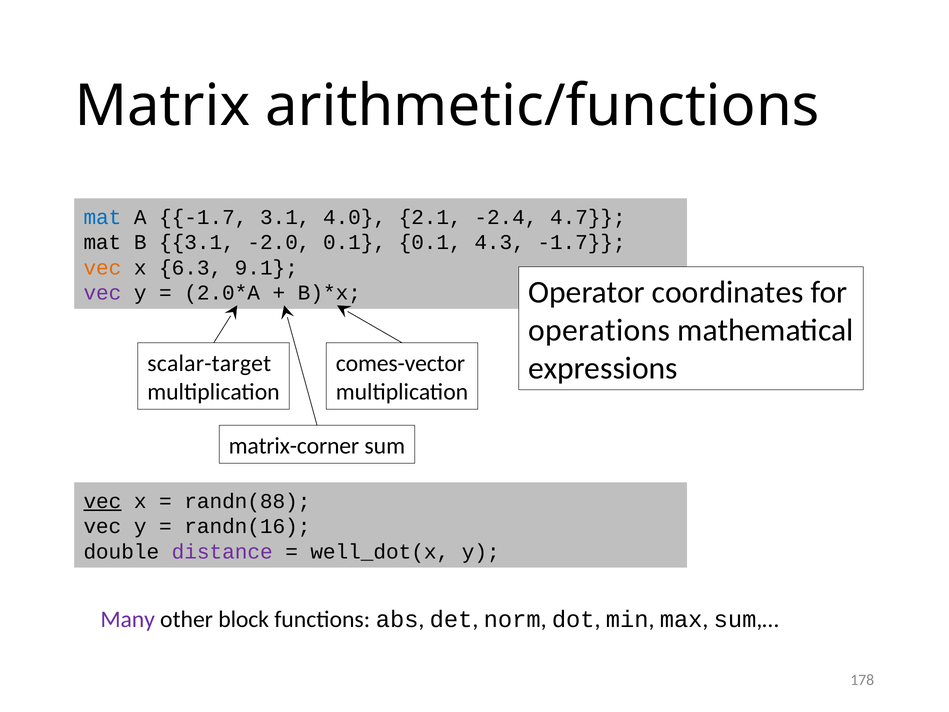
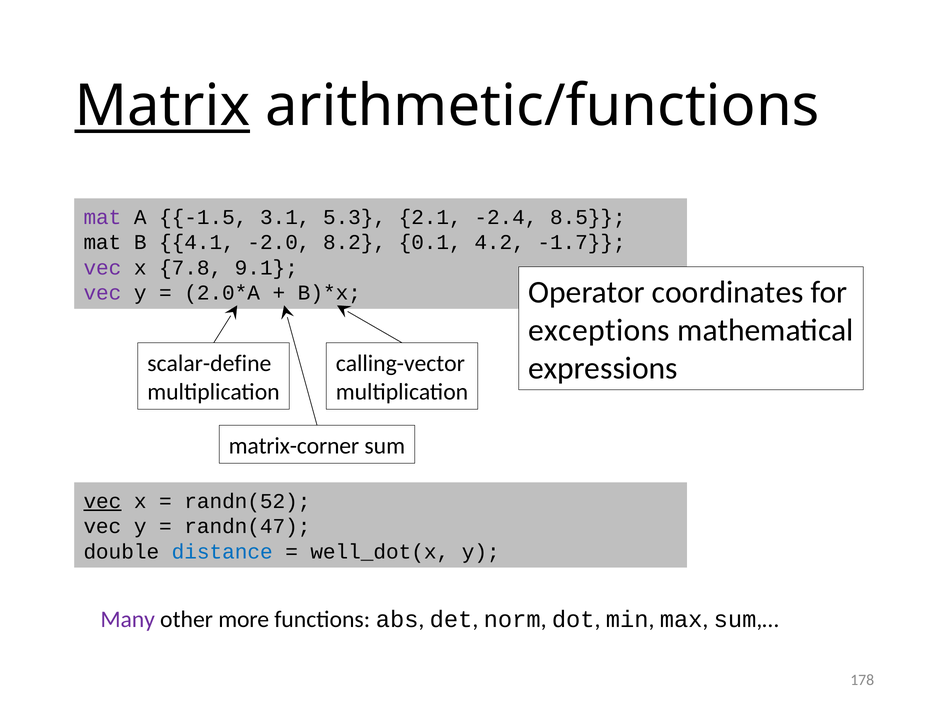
Matrix underline: none -> present
mat at (102, 217) colour: blue -> purple
A -1.7: -1.7 -> -1.5
4.0: 4.0 -> 5.3
4.7: 4.7 -> 8.5
B 3.1: 3.1 -> 4.1
-2.0 0.1: 0.1 -> 8.2
4.3: 4.3 -> 4.2
vec at (102, 268) colour: orange -> purple
6.3: 6.3 -> 7.8
operations: operations -> exceptions
scalar-target: scalar-target -> scalar-define
comes-vector: comes-vector -> calling-vector
randn(88: randn(88 -> randn(52
randn(16: randn(16 -> randn(47
distance colour: purple -> blue
block: block -> more
